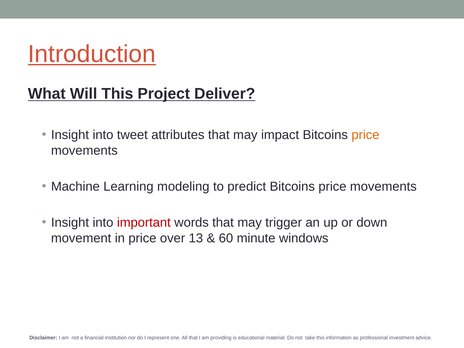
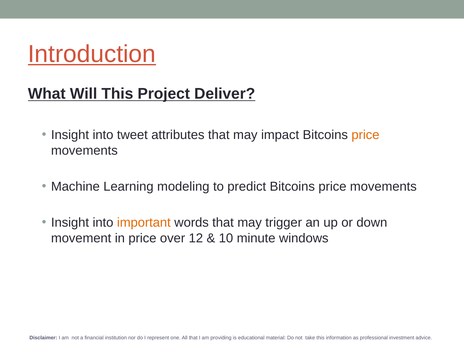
important colour: red -> orange
13: 13 -> 12
60: 60 -> 10
